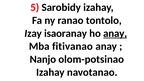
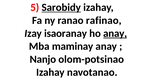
Sarobidy underline: none -> present
tontolo: tontolo -> rafinao
fitivanao: fitivanao -> maminay
